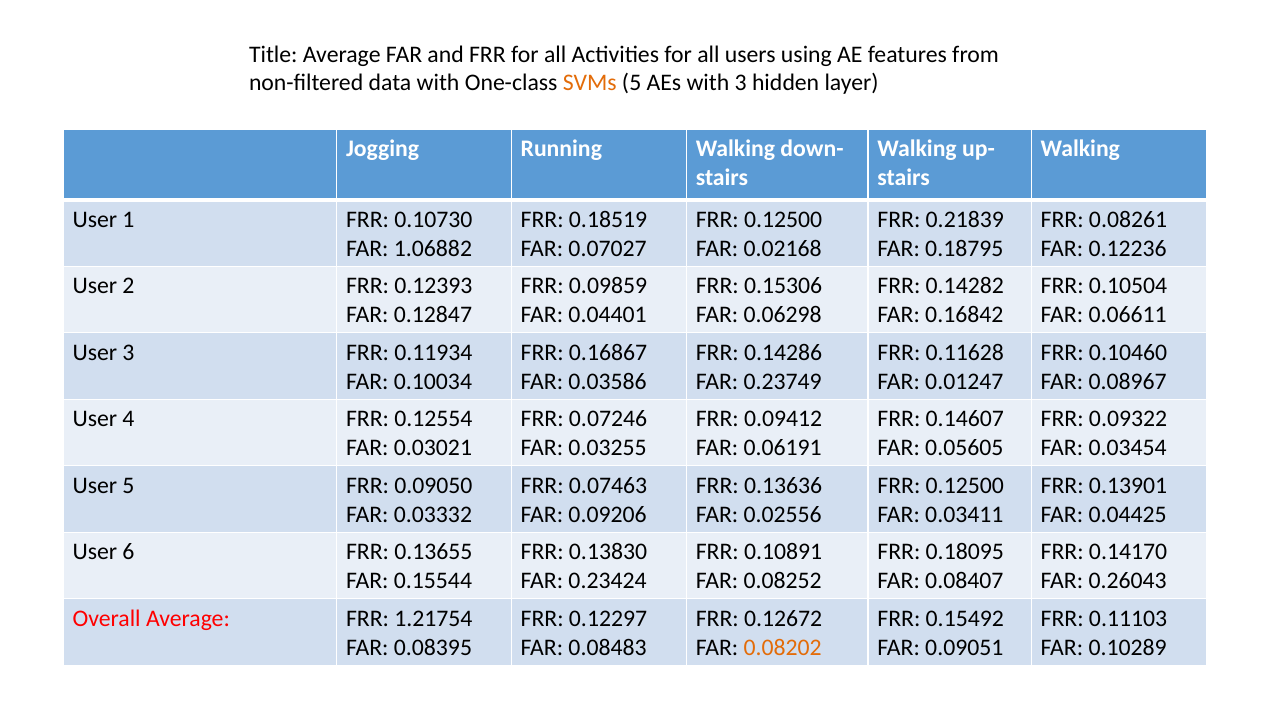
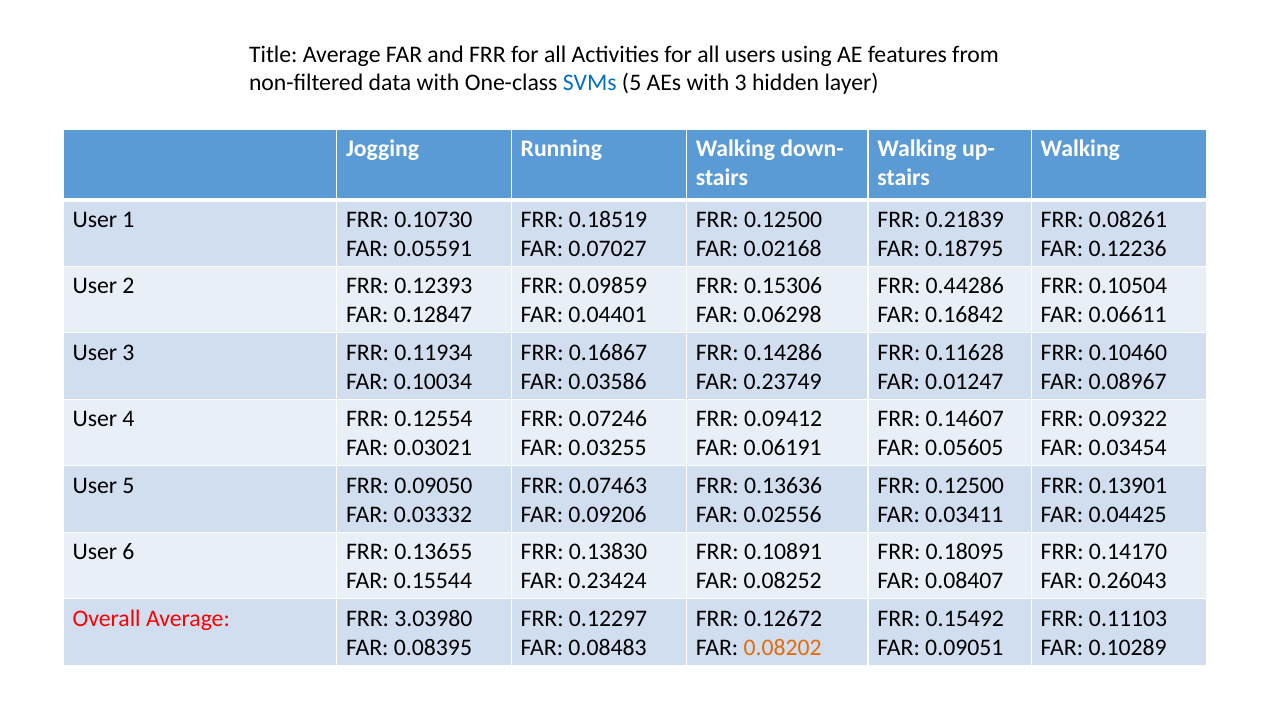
SVMs colour: orange -> blue
1.06882: 1.06882 -> 0.05591
0.14282: 0.14282 -> 0.44286
1.21754: 1.21754 -> 3.03980
